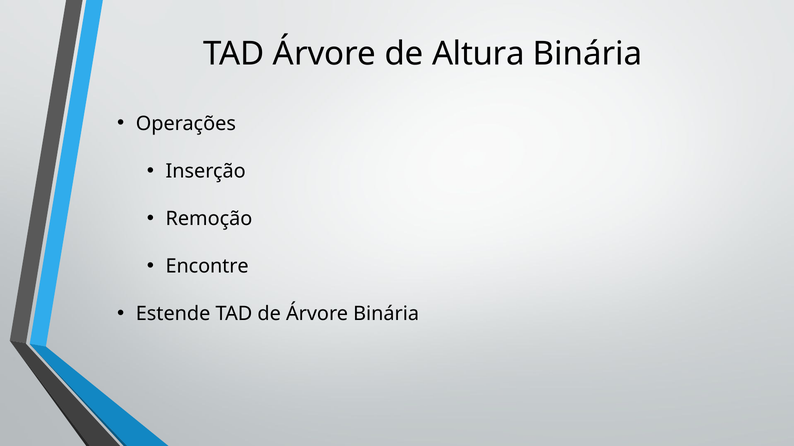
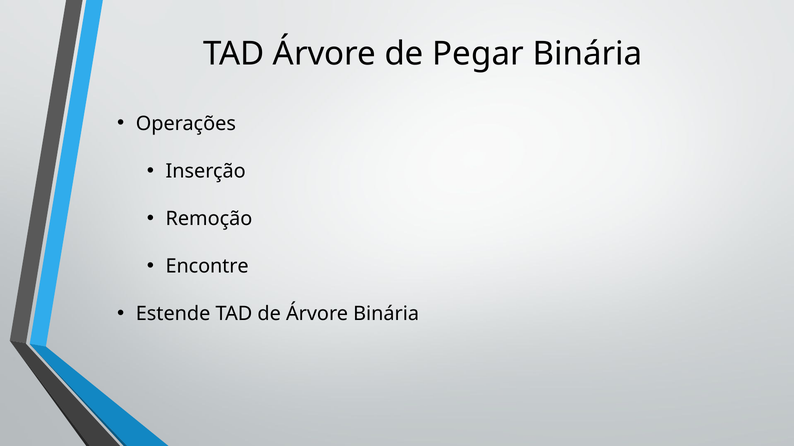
Altura: Altura -> Pegar
